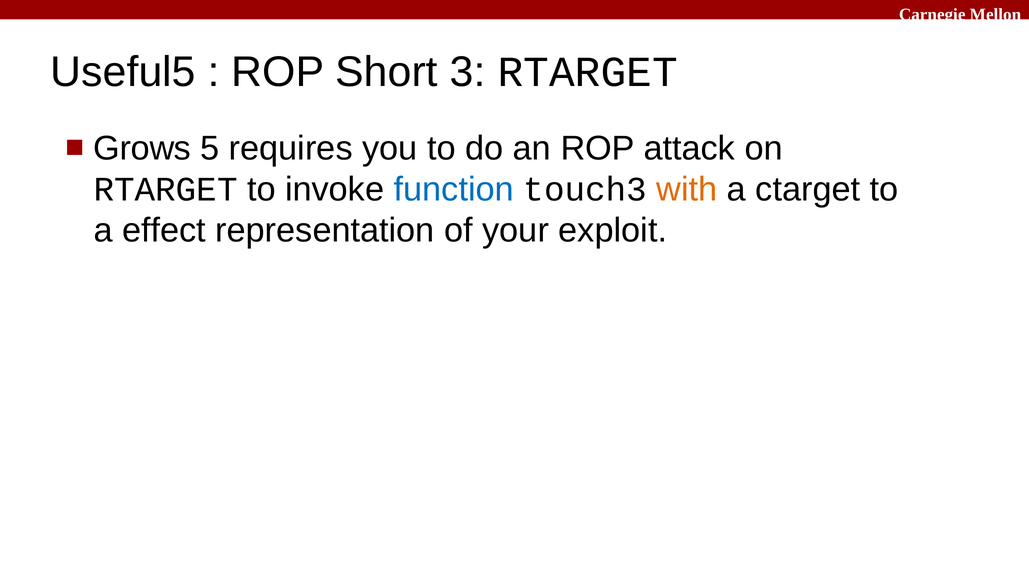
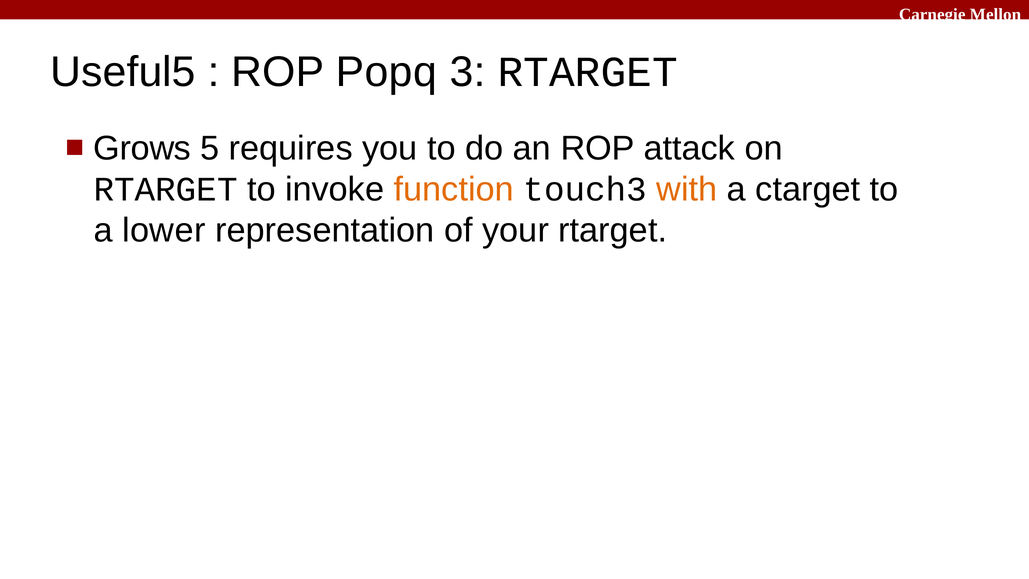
Short: Short -> Popq
function colour: blue -> orange
effect: effect -> lower
your exploit: exploit -> rtarget
